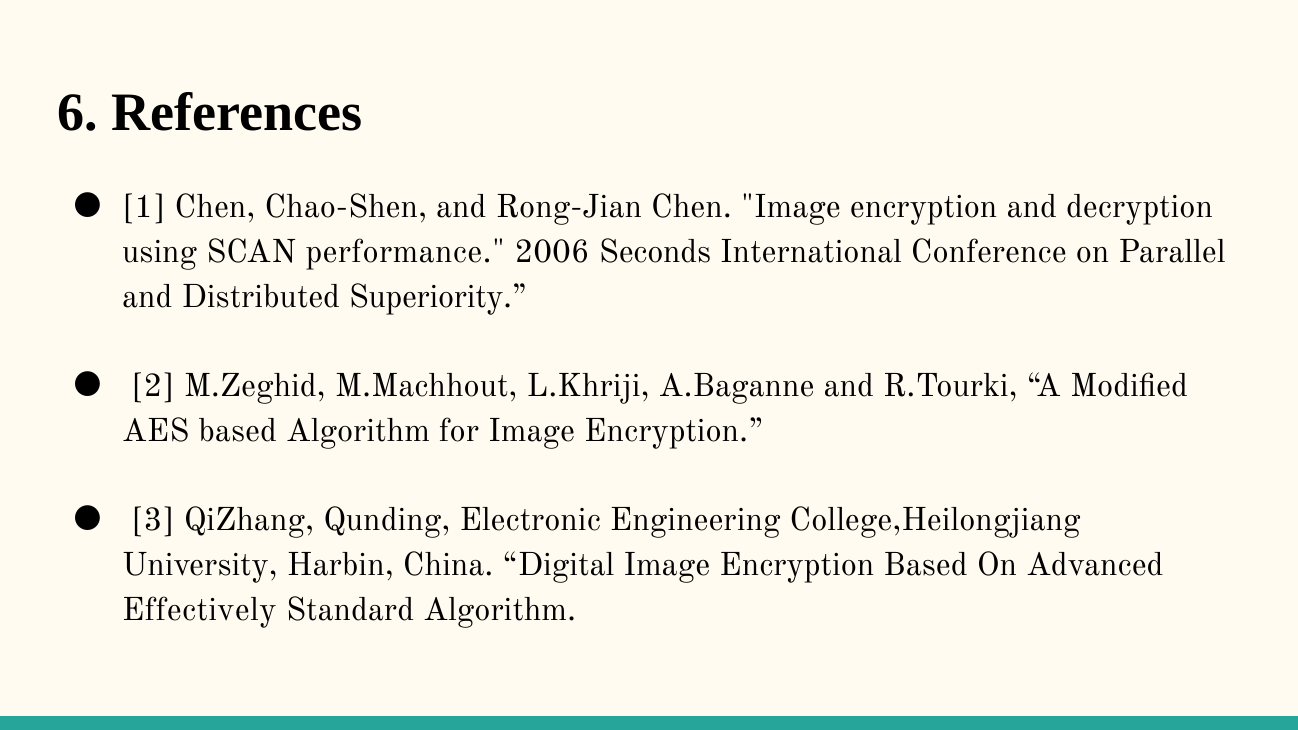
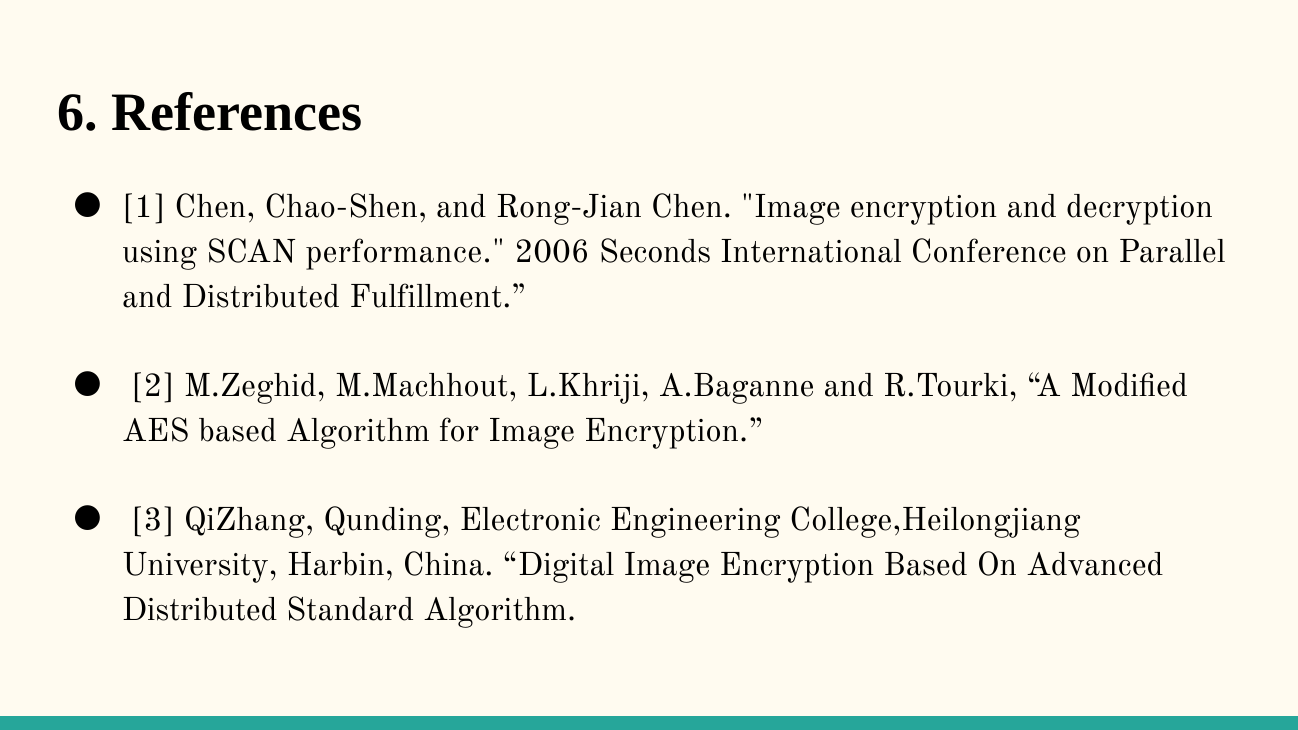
Superiority: Superiority -> Fulfillment
Effectively at (199, 610): Effectively -> Distributed
